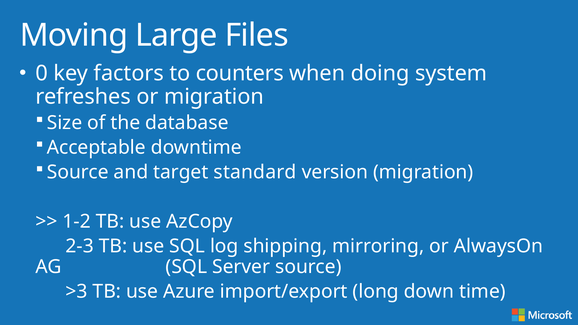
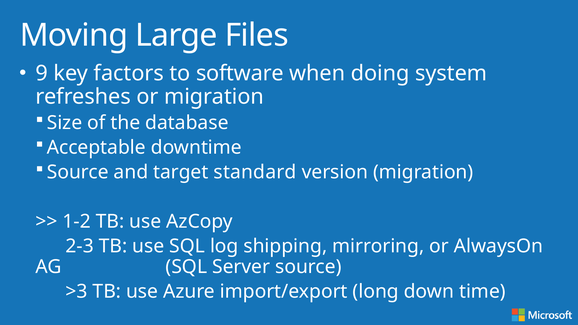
0: 0 -> 9
counters: counters -> software
